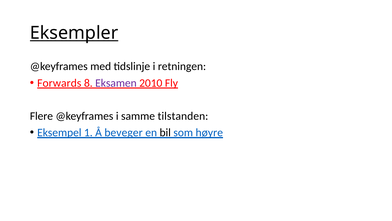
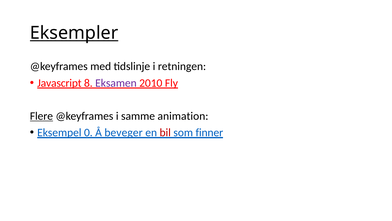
Forwards: Forwards -> Javascript
Flere underline: none -> present
tilstanden: tilstanden -> animation
1: 1 -> 0
bil colour: black -> red
høyre: høyre -> finner
